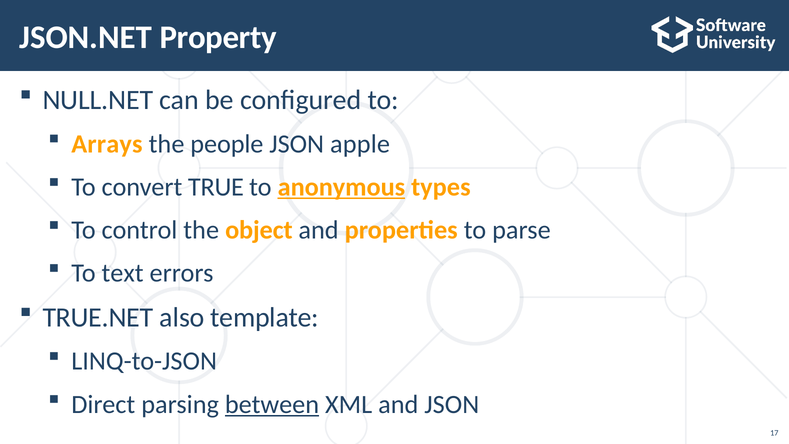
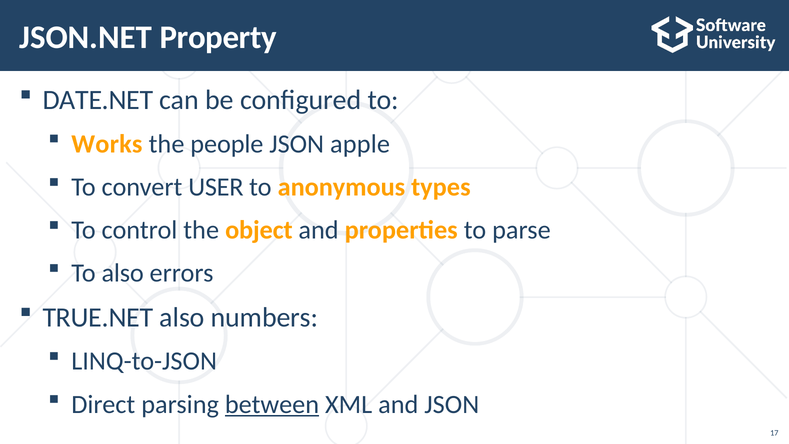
NULL.NET: NULL.NET -> DATE.NET
Arrays: Arrays -> Works
TRUE: TRUE -> USER
anonymous underline: present -> none
To text: text -> also
template: template -> numbers
